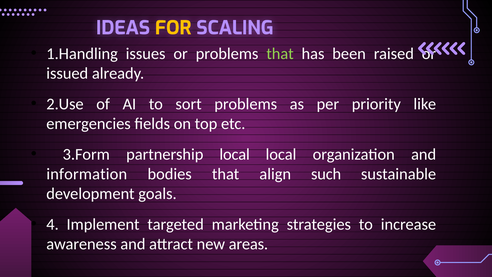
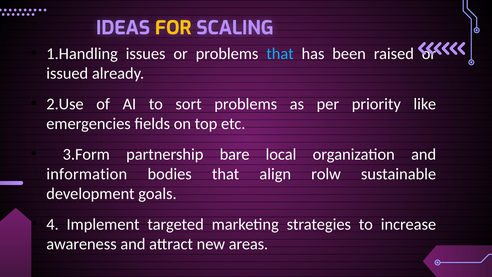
that at (280, 54) colour: light green -> light blue
partnership local: local -> bare
such: such -> rolw
